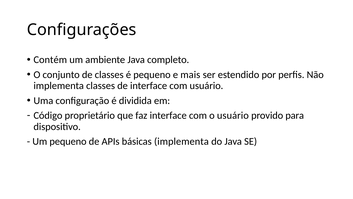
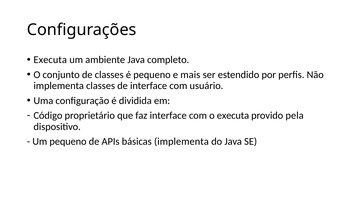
Contém at (50, 60): Contém -> Executa
o usuário: usuário -> executa
para: para -> pela
